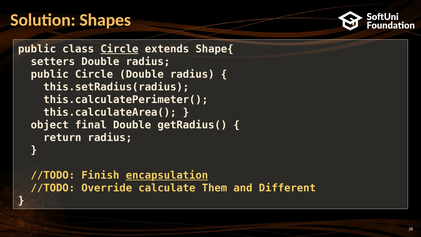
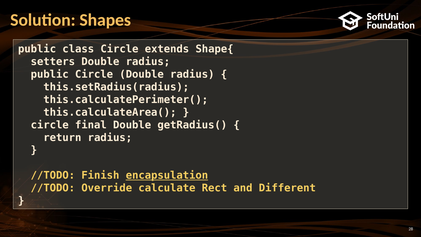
Circle at (119, 49) underline: present -> none
object at (50, 125): object -> circle
Them: Them -> Rect
